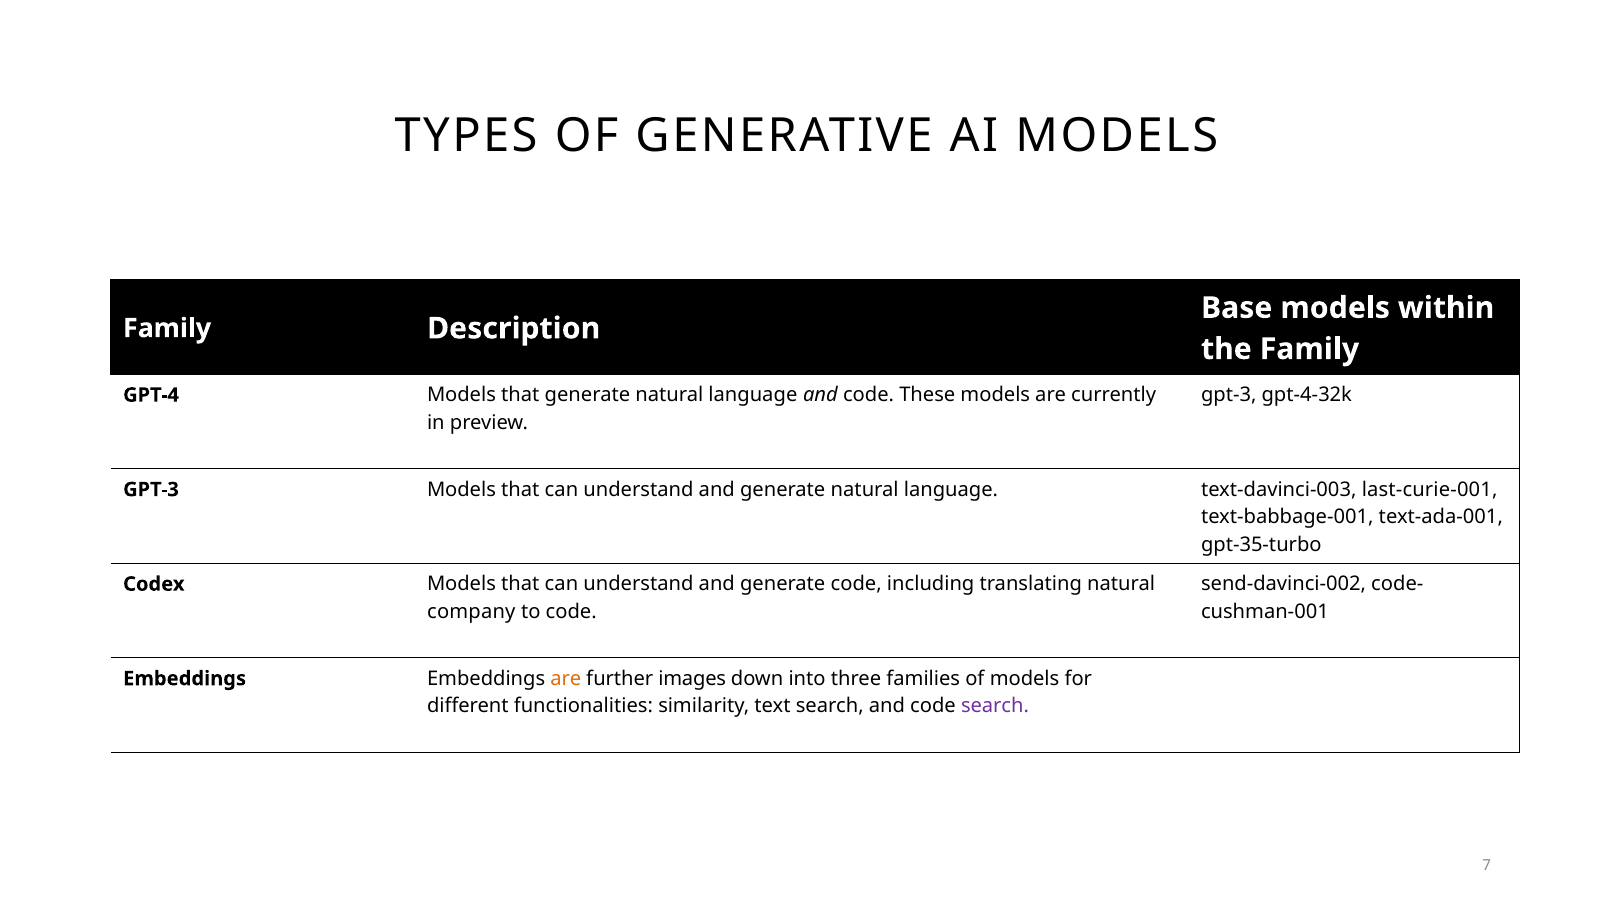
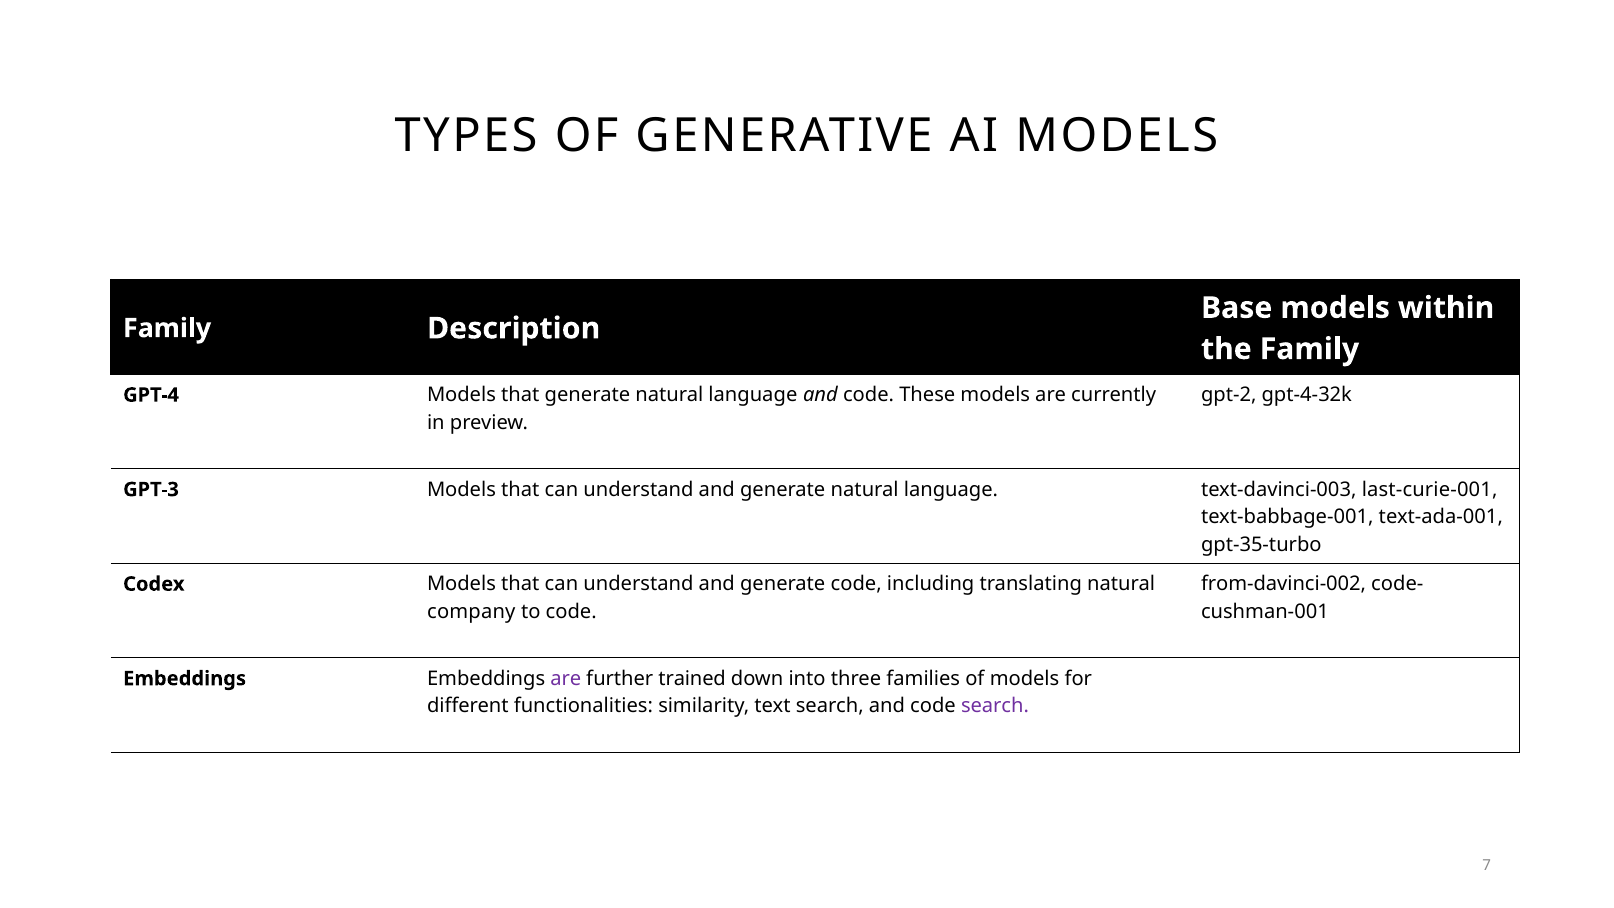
gpt-3 at (1229, 395): gpt-3 -> gpt-2
send-davinci-002: send-davinci-002 -> from-davinci-002
are at (566, 679) colour: orange -> purple
images: images -> trained
